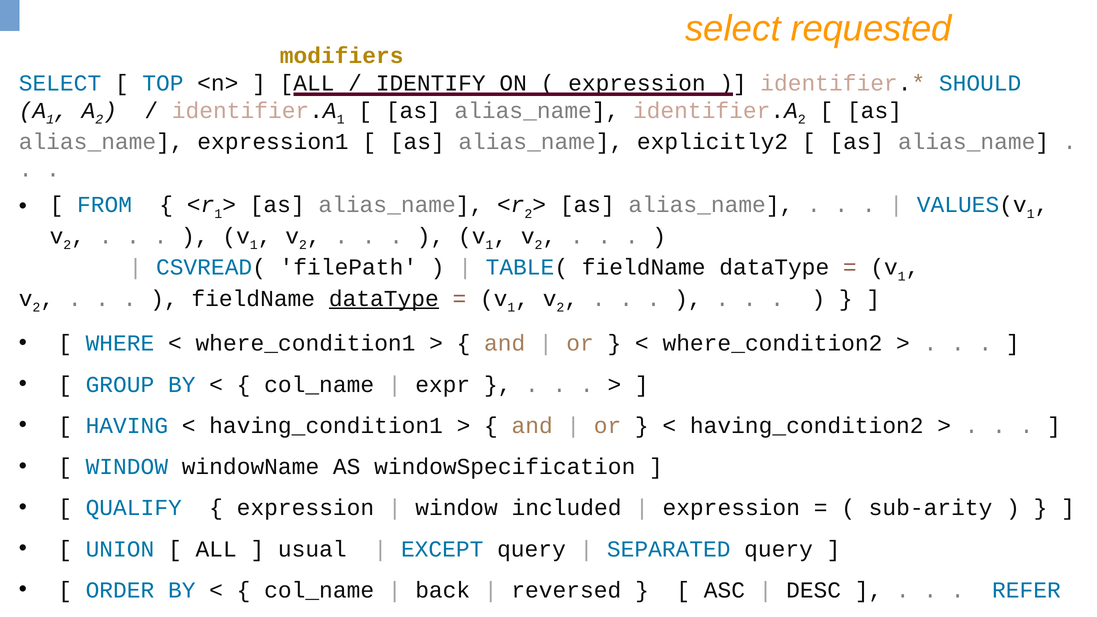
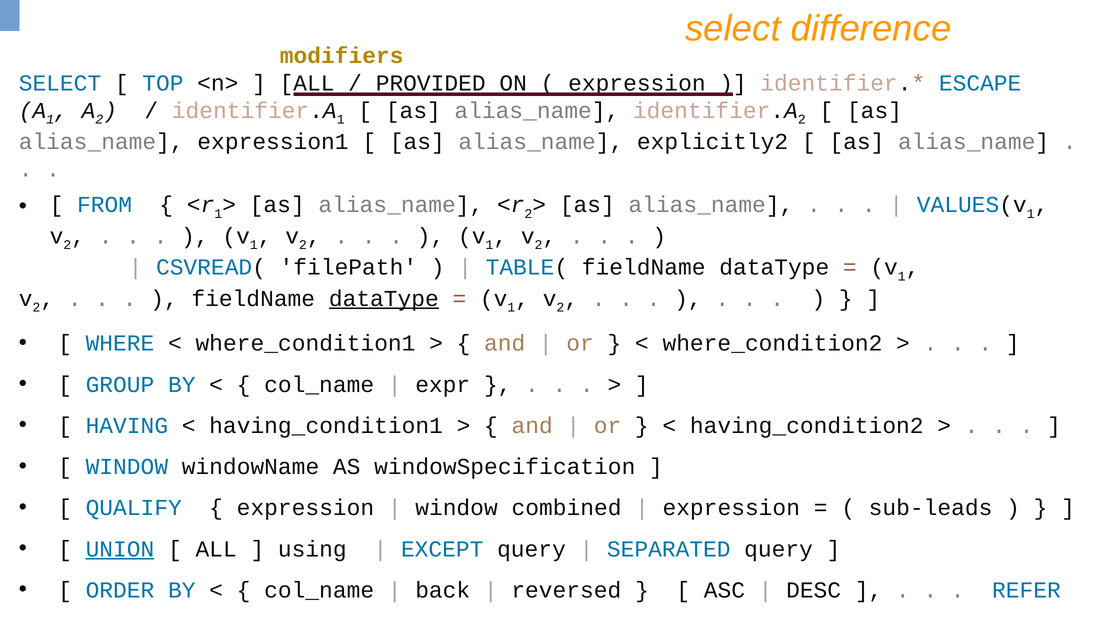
requested: requested -> difference
IDENTIFY: IDENTIFY -> PROVIDED
SHOULD: SHOULD -> ESCAPE
included: included -> combined
sub-arity: sub-arity -> sub-leads
UNION underline: none -> present
usual: usual -> using
